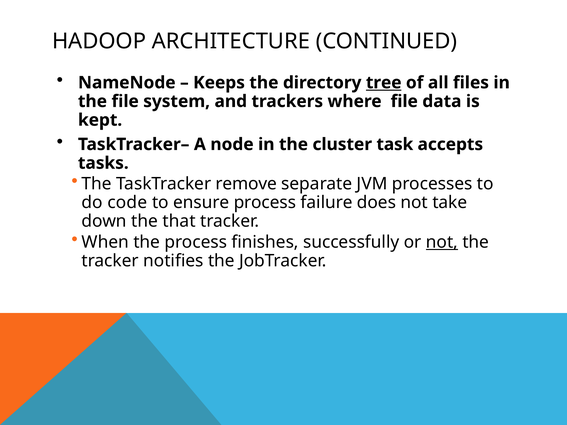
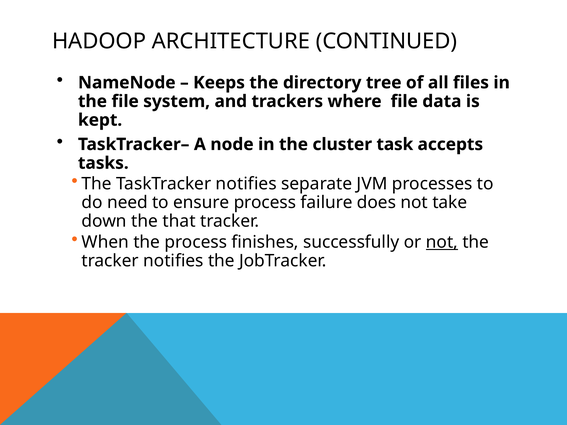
tree underline: present -> none
TaskTracker remove: remove -> notifies
code: code -> need
